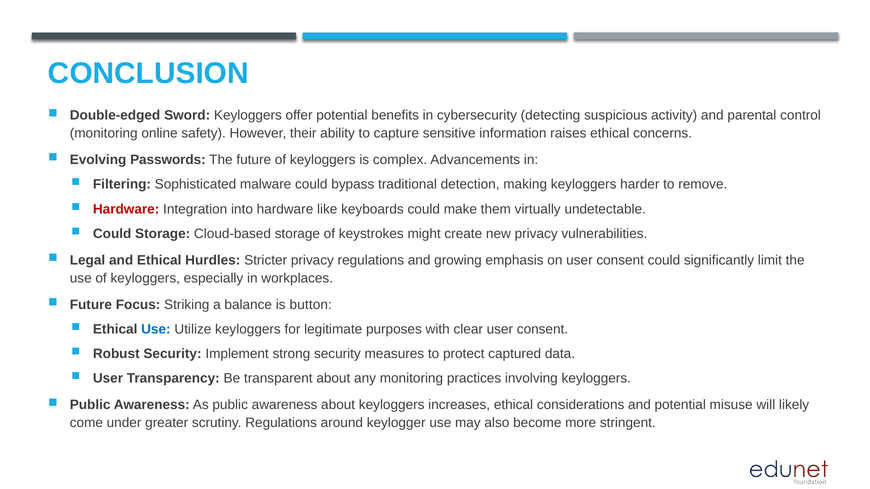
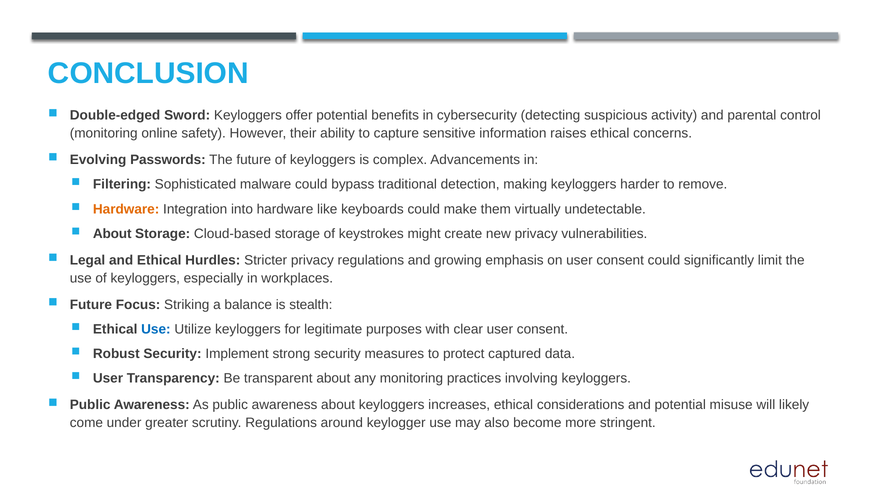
Hardware at (126, 209) colour: red -> orange
Could at (112, 234): Could -> About
button: button -> stealth
